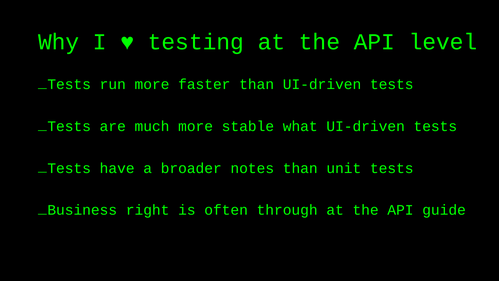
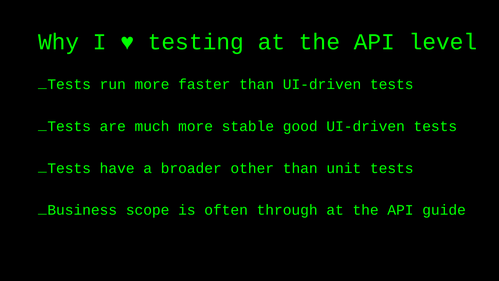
what: what -> good
notes: notes -> other
right: right -> scope
